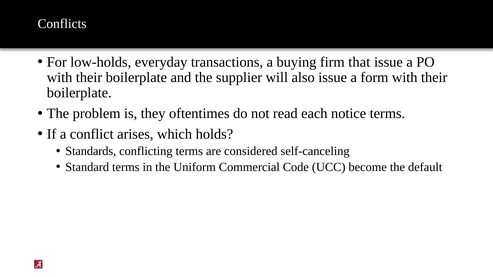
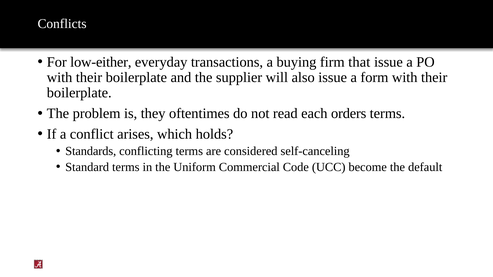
low-holds: low-holds -> low-either
notice: notice -> orders
